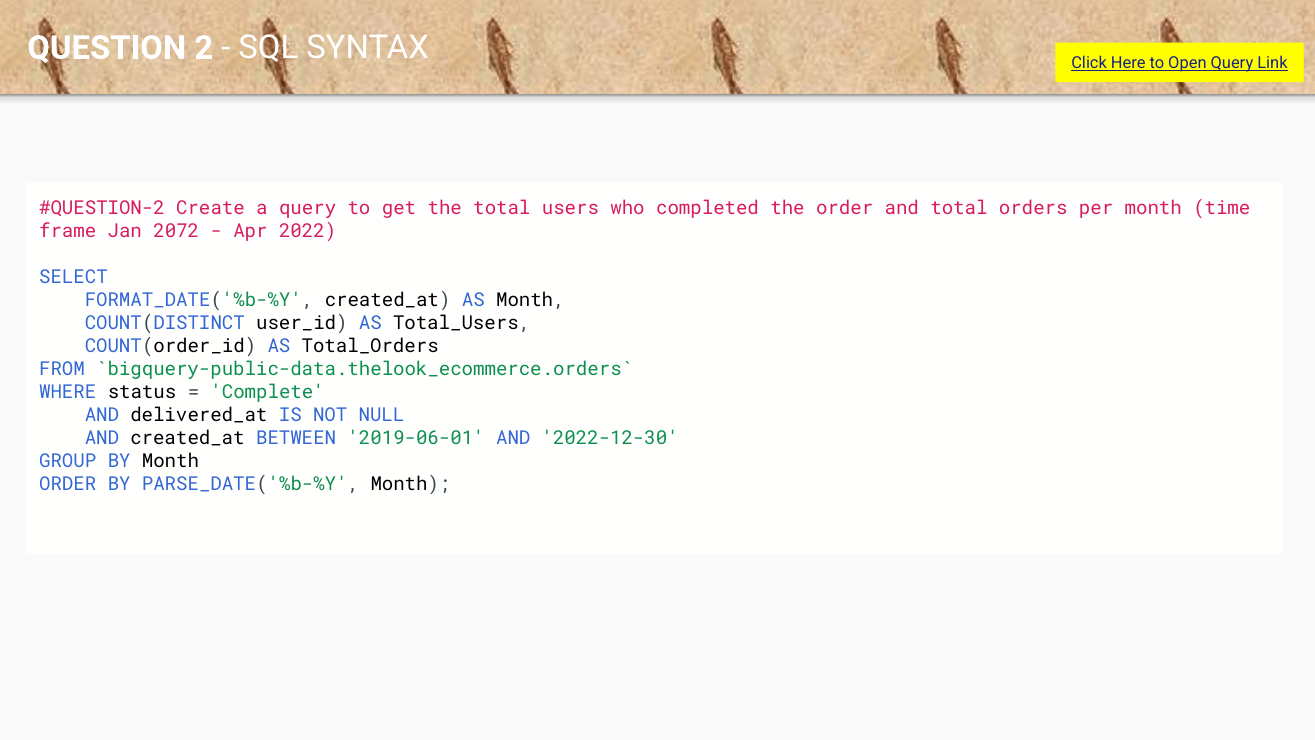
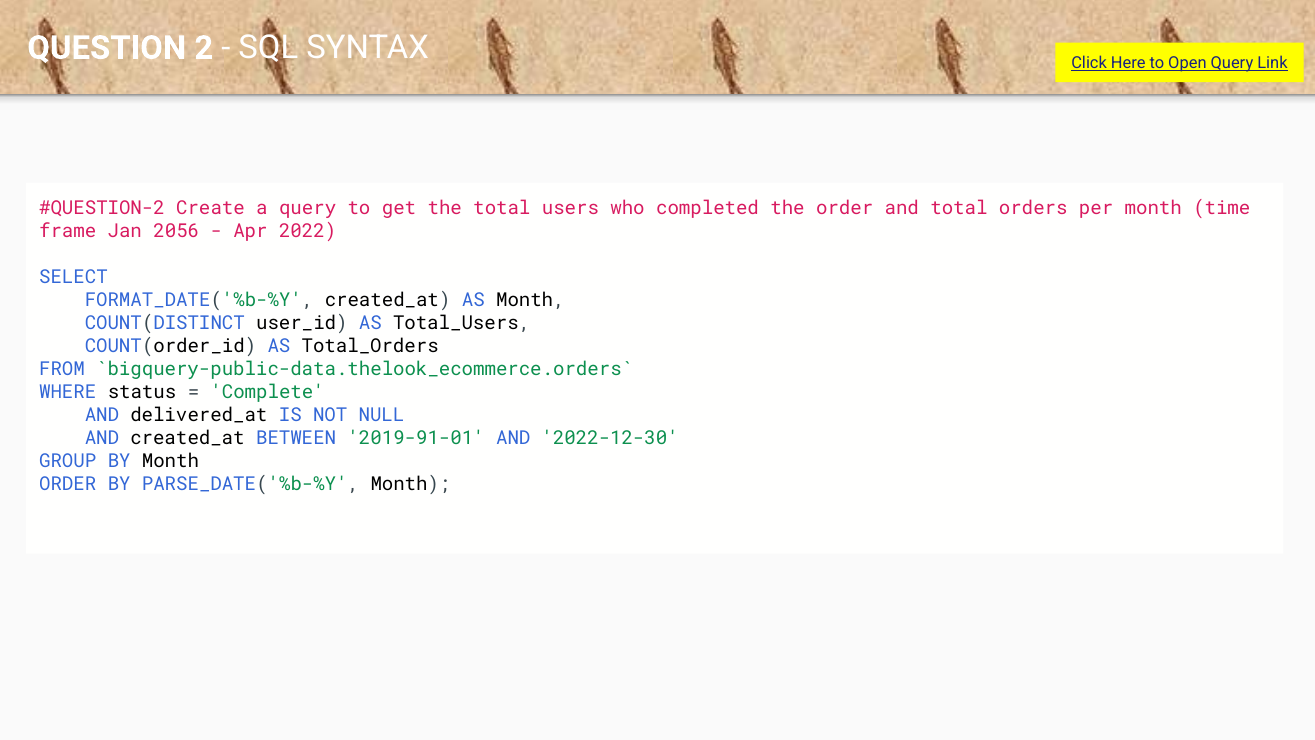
2072: 2072 -> 2056
2019-06-01: 2019-06-01 -> 2019-91-01
